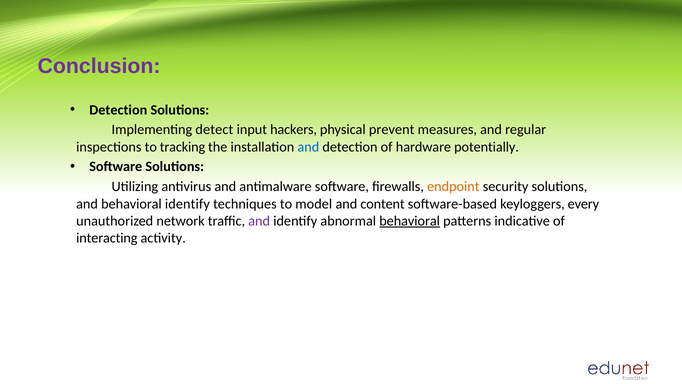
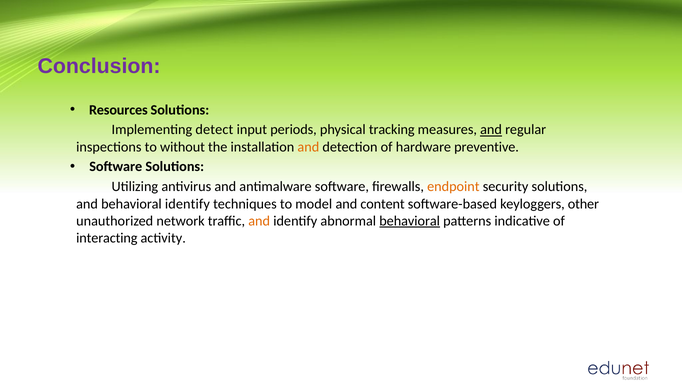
Detection at (118, 110): Detection -> Resources
hackers: hackers -> periods
prevent: prevent -> tracking
and at (491, 130) underline: none -> present
tracking: tracking -> without
and at (308, 147) colour: blue -> orange
potentially: potentially -> preventive
every: every -> other
and at (259, 221) colour: purple -> orange
